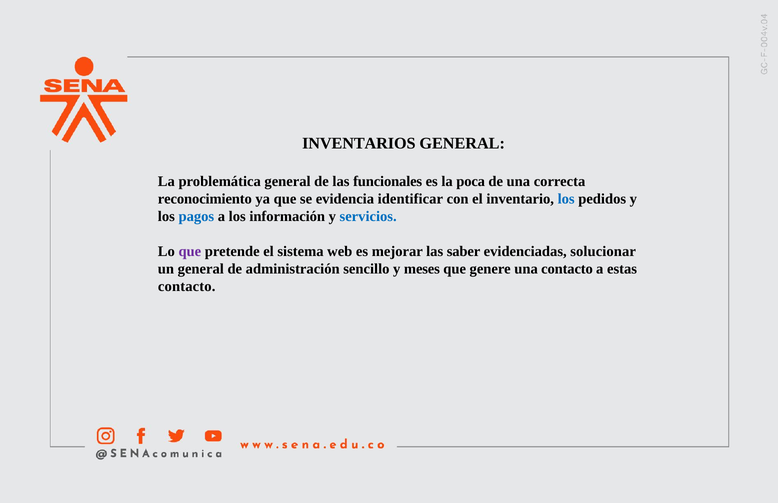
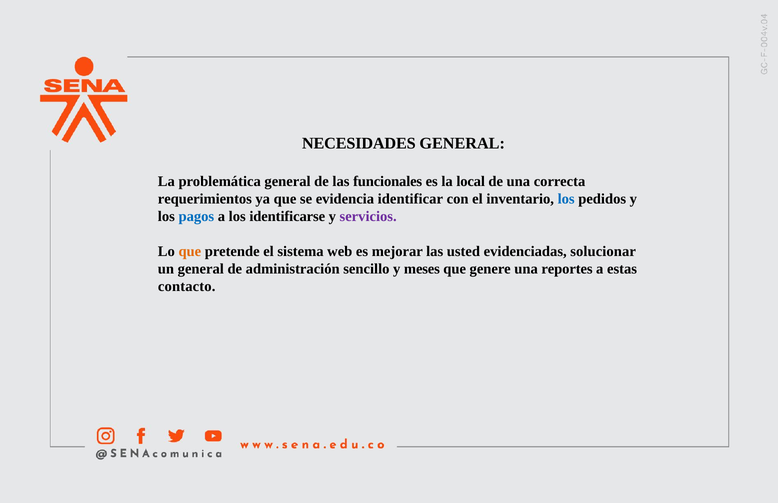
INVENTARIOS: INVENTARIOS -> NECESIDADES
poca: poca -> local
reconocimiento: reconocimiento -> requerimientos
información: información -> identificarse
servicios colour: blue -> purple
que at (190, 251) colour: purple -> orange
saber: saber -> usted
una contacto: contacto -> reportes
